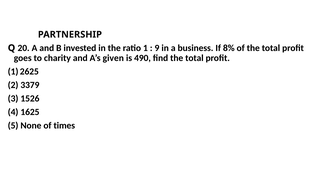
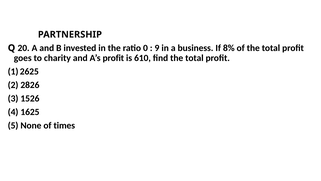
1: 1 -> 0
A’s given: given -> profit
490: 490 -> 610
3379: 3379 -> 2826
